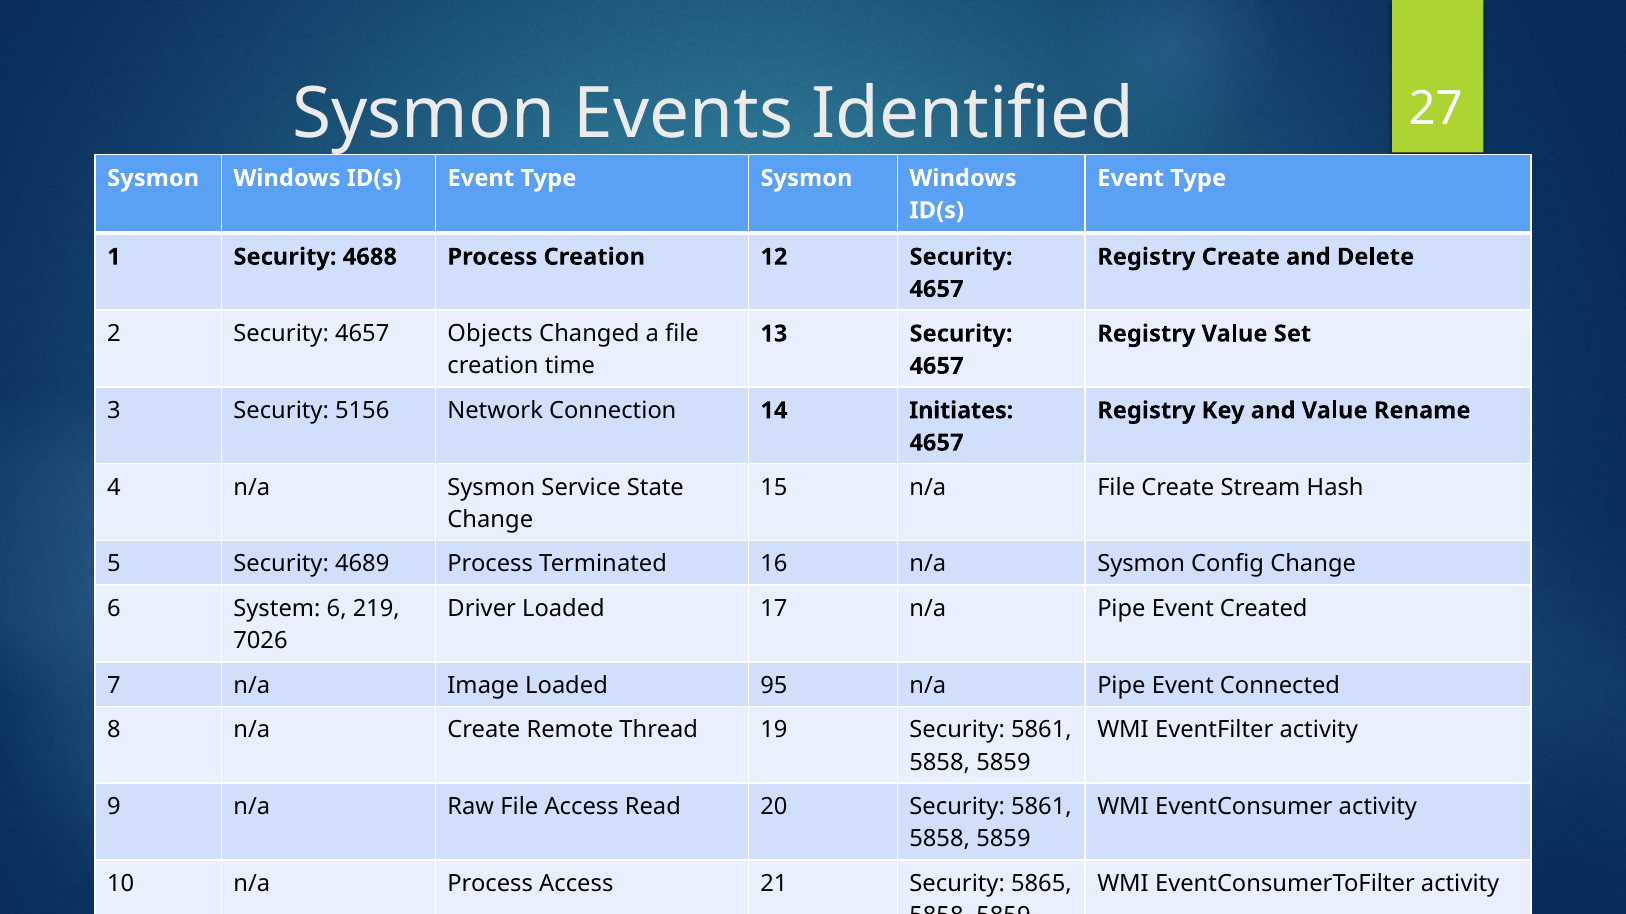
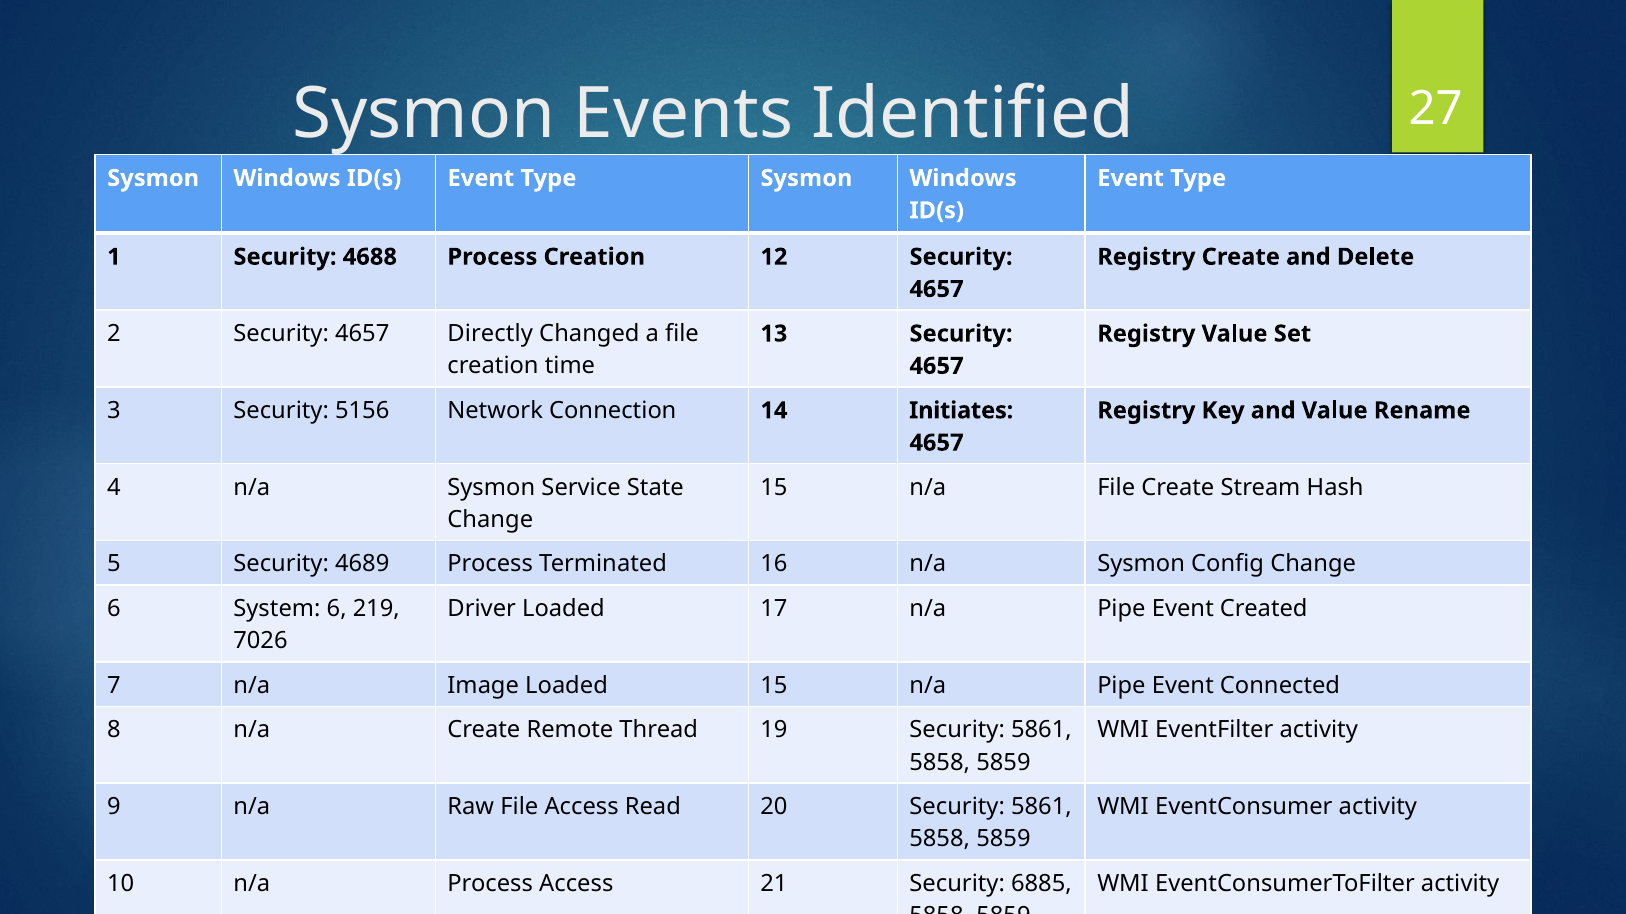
Objects: Objects -> Directly
Loaded 95: 95 -> 15
5865: 5865 -> 6885
